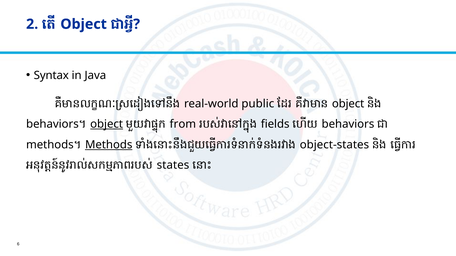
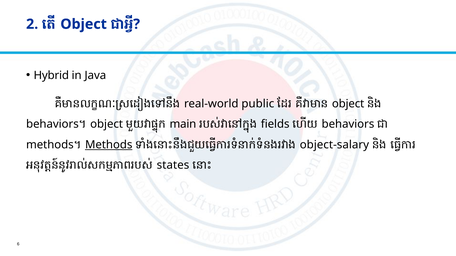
Syntax: Syntax -> Hybrid
object at (107, 124) underline: present -> none
from: from -> main
object-states: object-states -> object-salary
